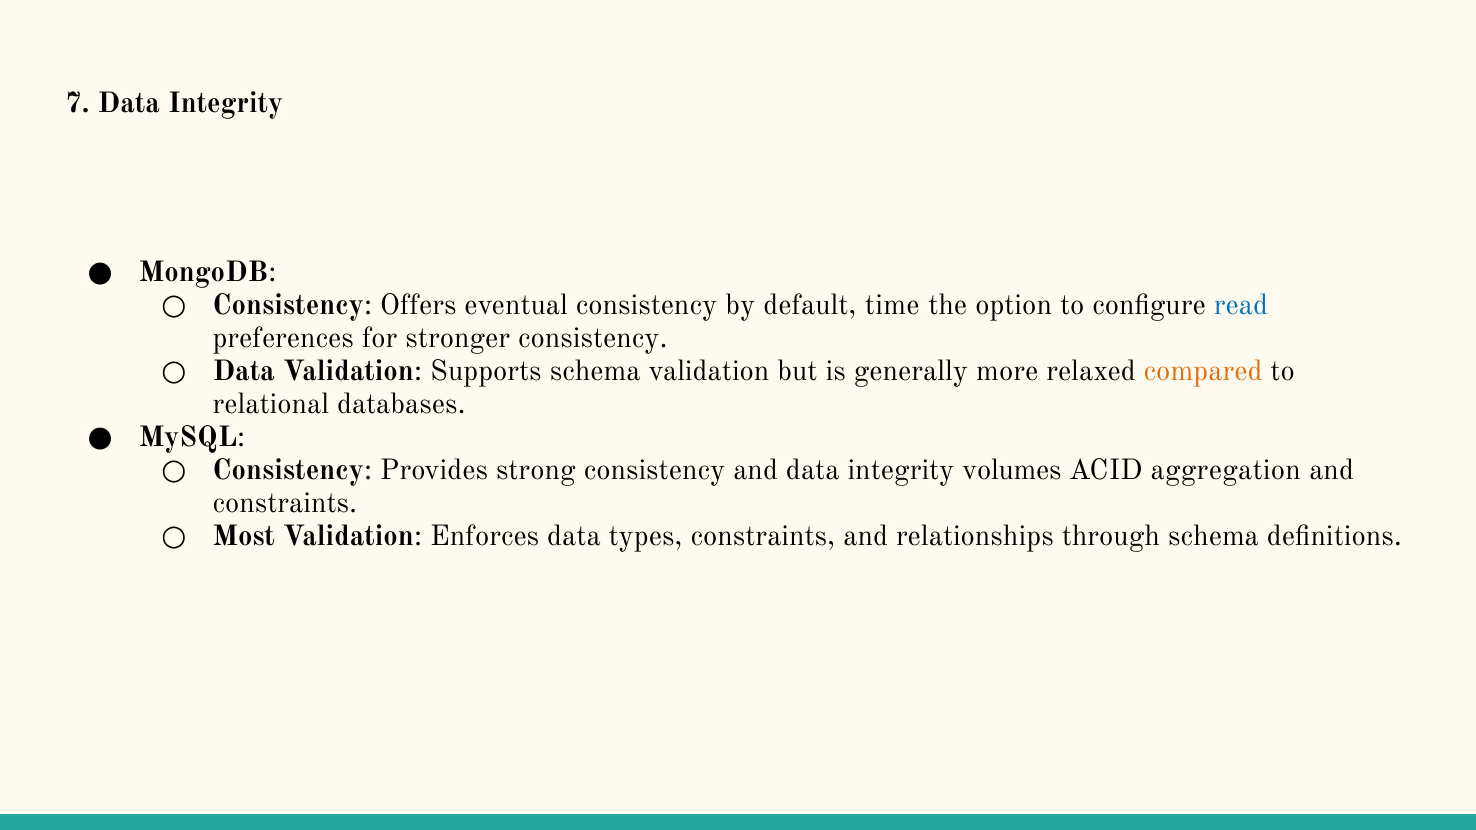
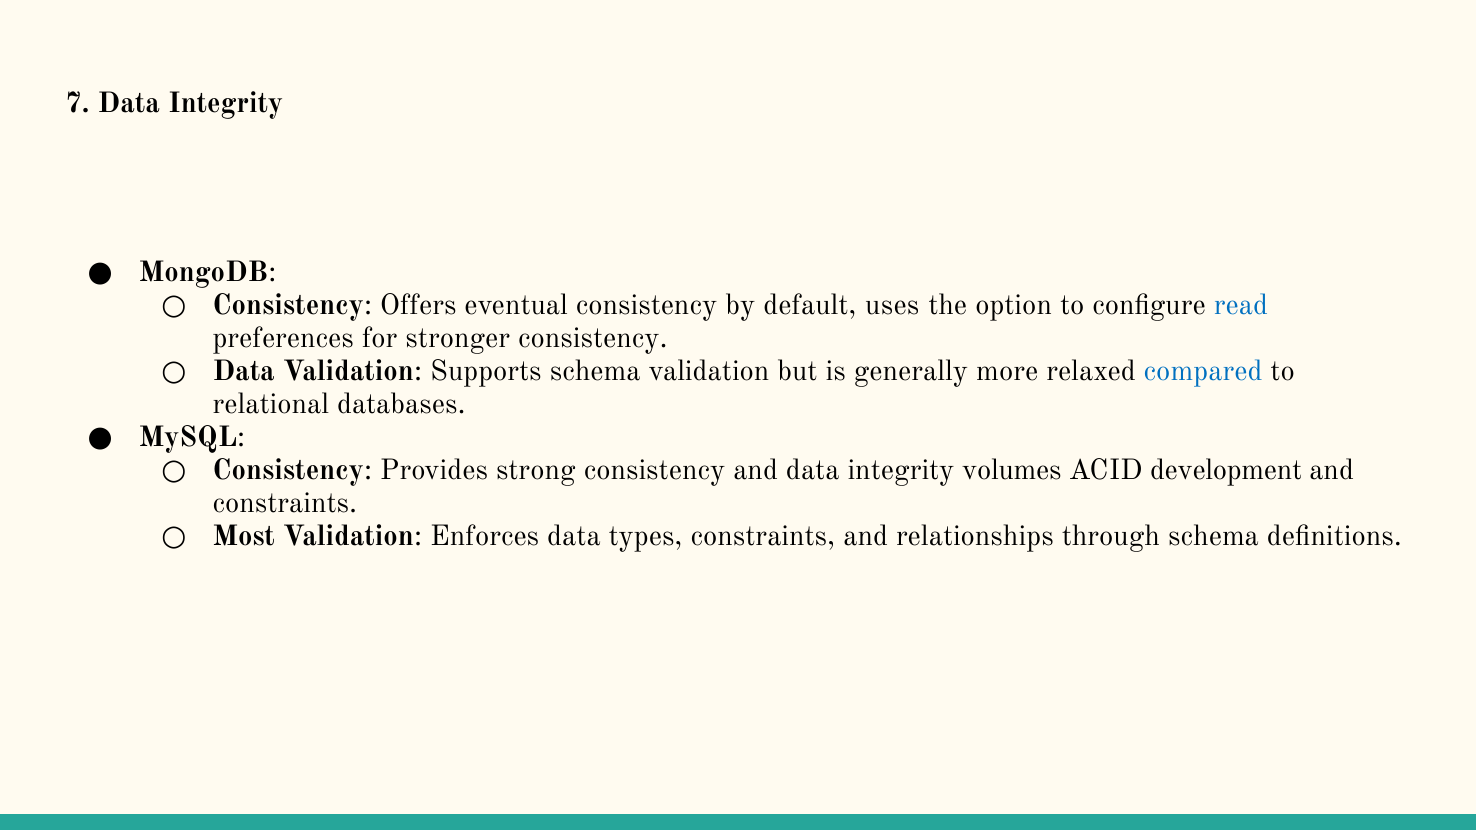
time: time -> uses
compared colour: orange -> blue
aggregation: aggregation -> development
